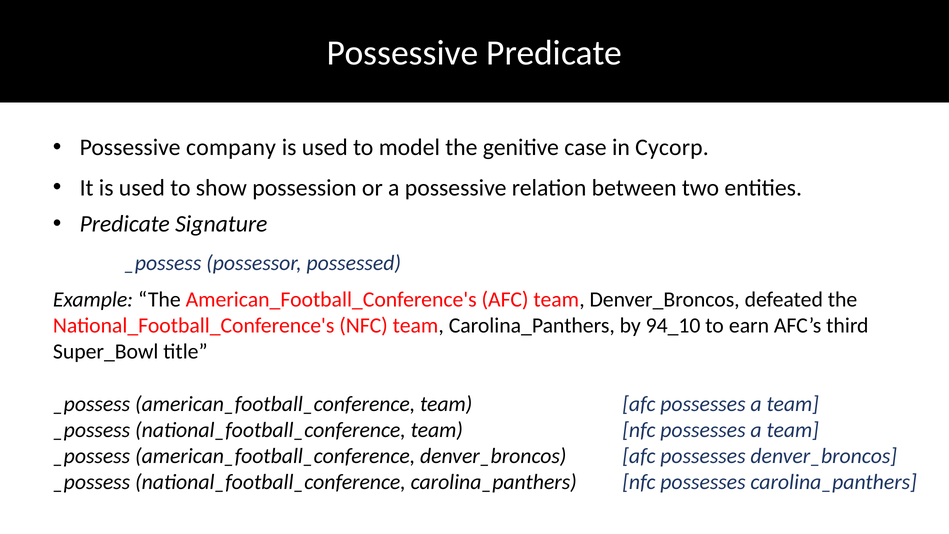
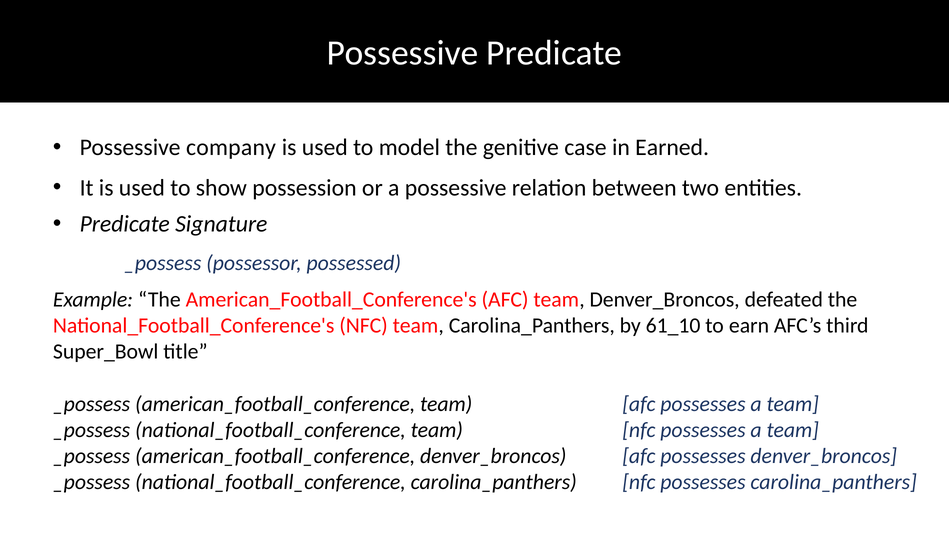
Cycorp: Cycorp -> Earned
94_10: 94_10 -> 61_10
